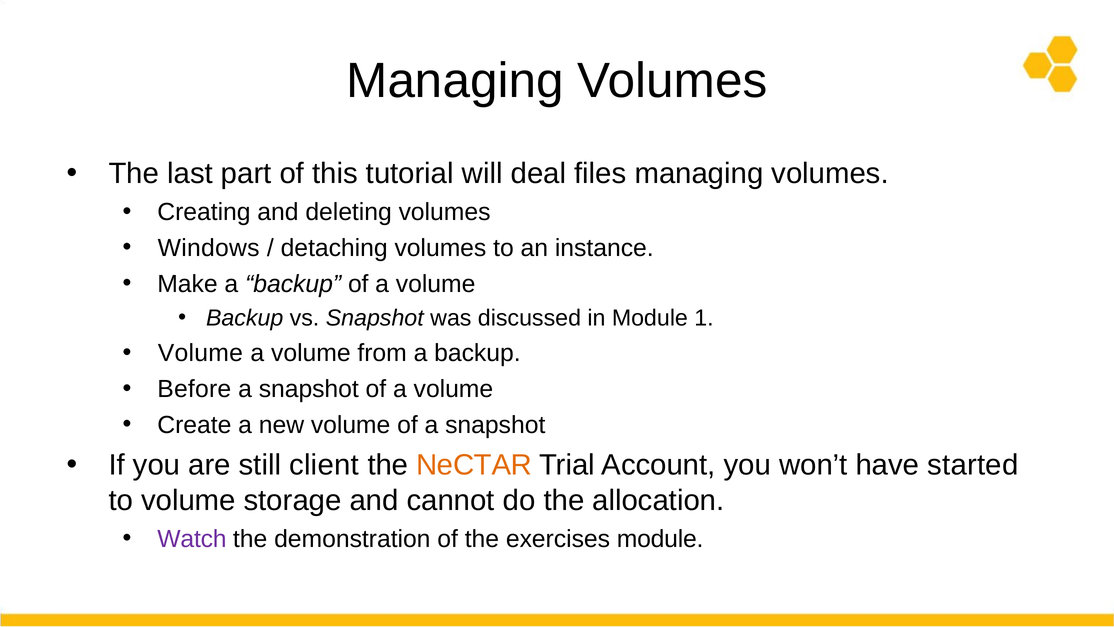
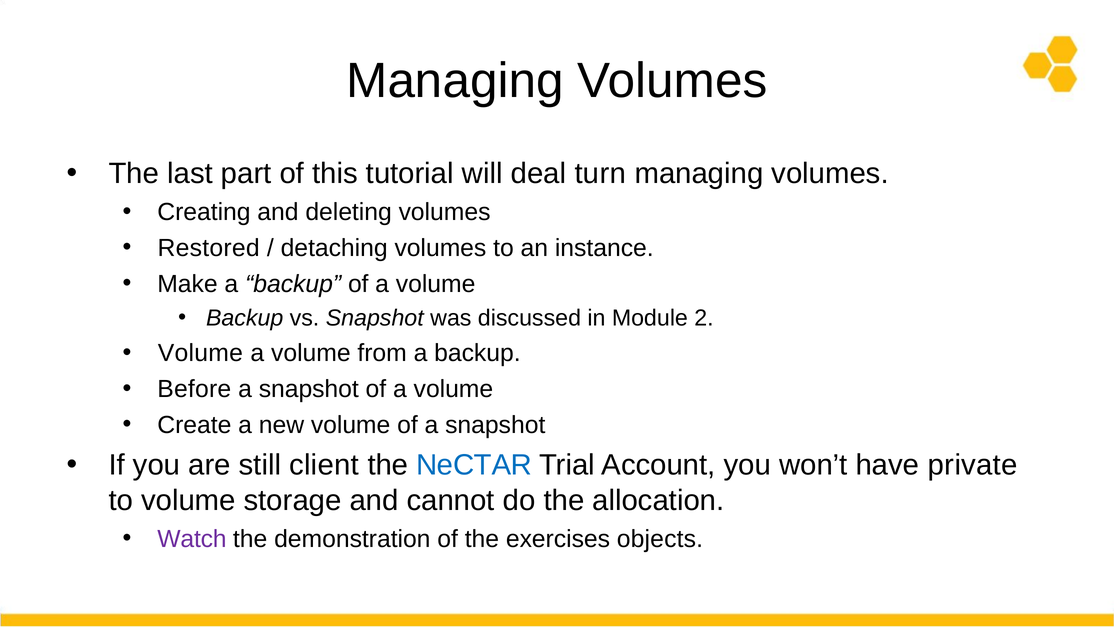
files: files -> turn
Windows: Windows -> Restored
1: 1 -> 2
NeCTAR colour: orange -> blue
started: started -> private
exercises module: module -> objects
